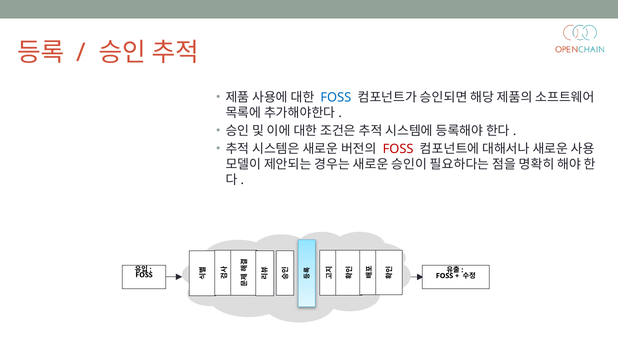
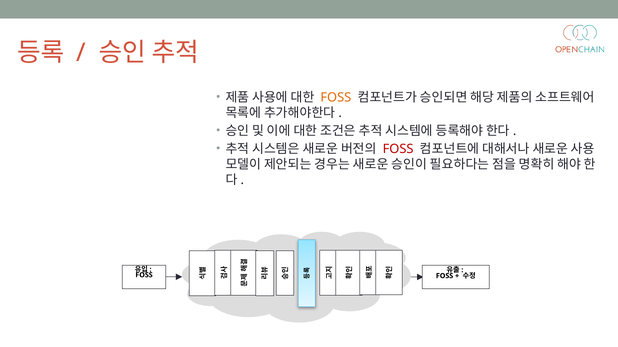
FOSS at (336, 98) colour: blue -> orange
